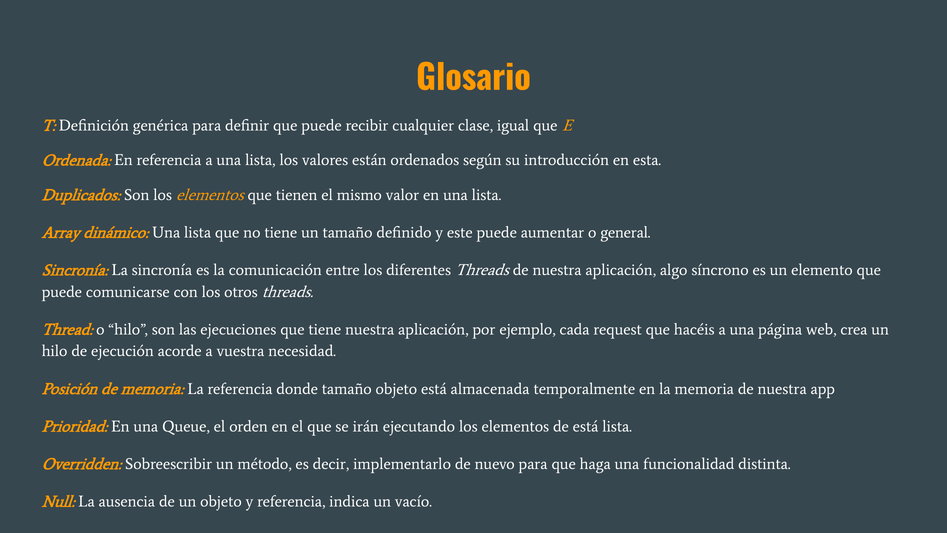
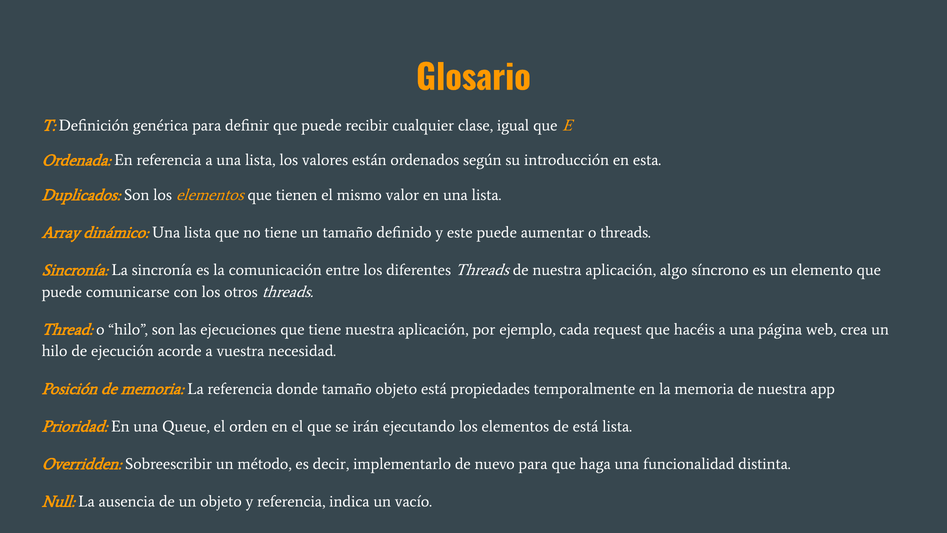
o general: general -> threads
almacenada: almacenada -> propiedades
